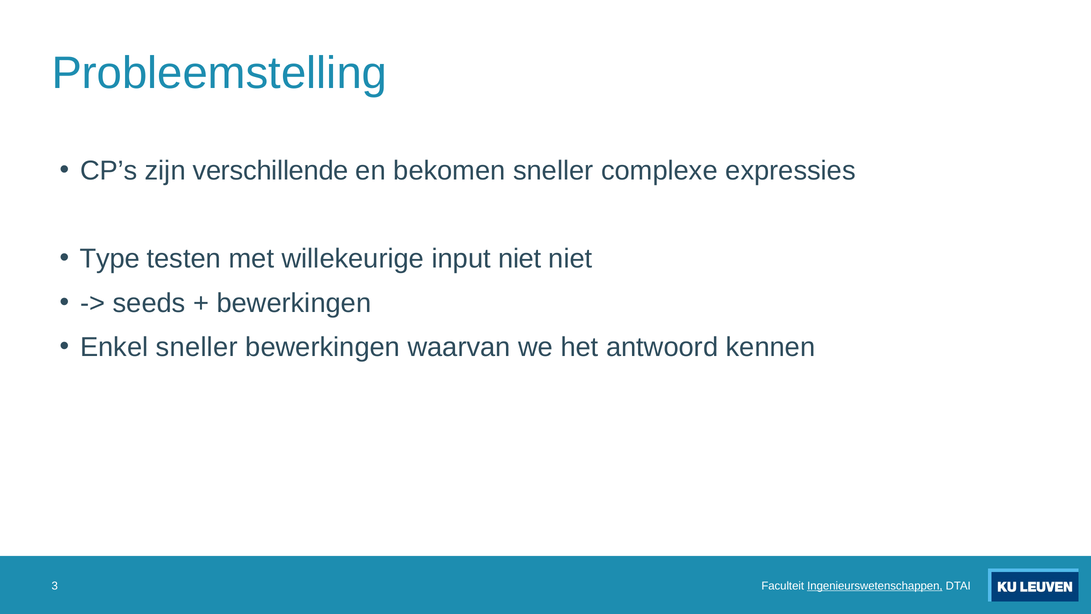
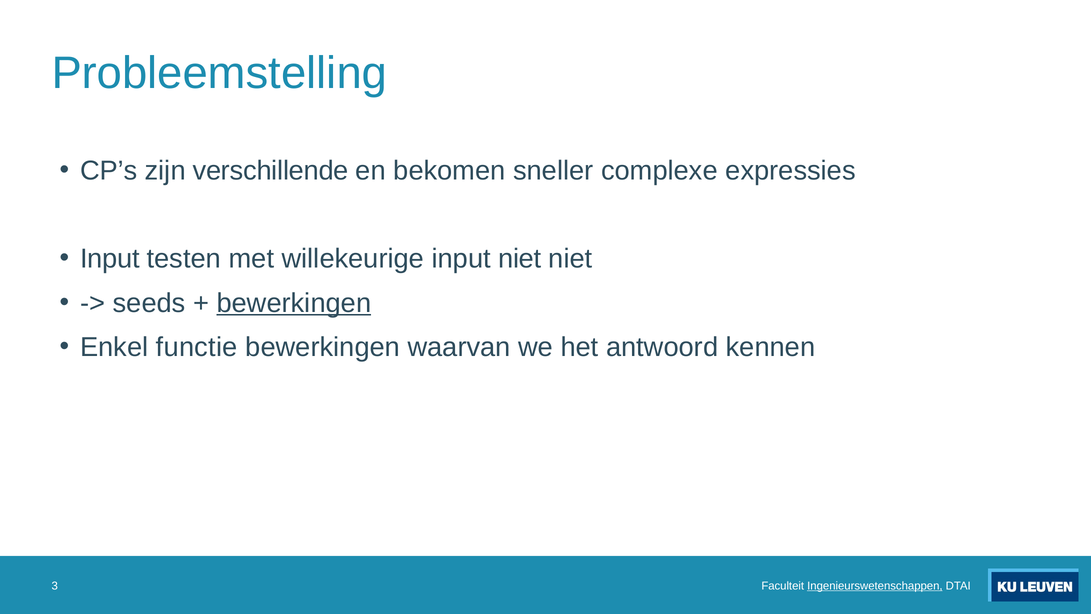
Type at (110, 259): Type -> Input
bewerkingen at (294, 303) underline: none -> present
Enkel sneller: sneller -> functie
